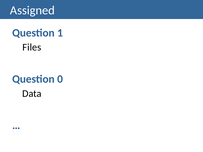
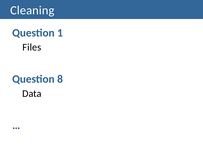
Assigned: Assigned -> Cleaning
0: 0 -> 8
